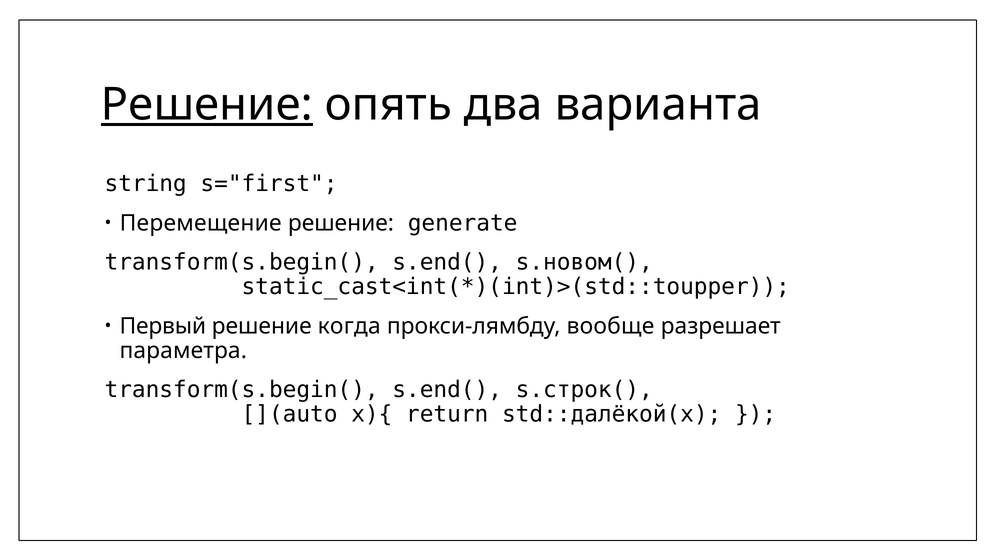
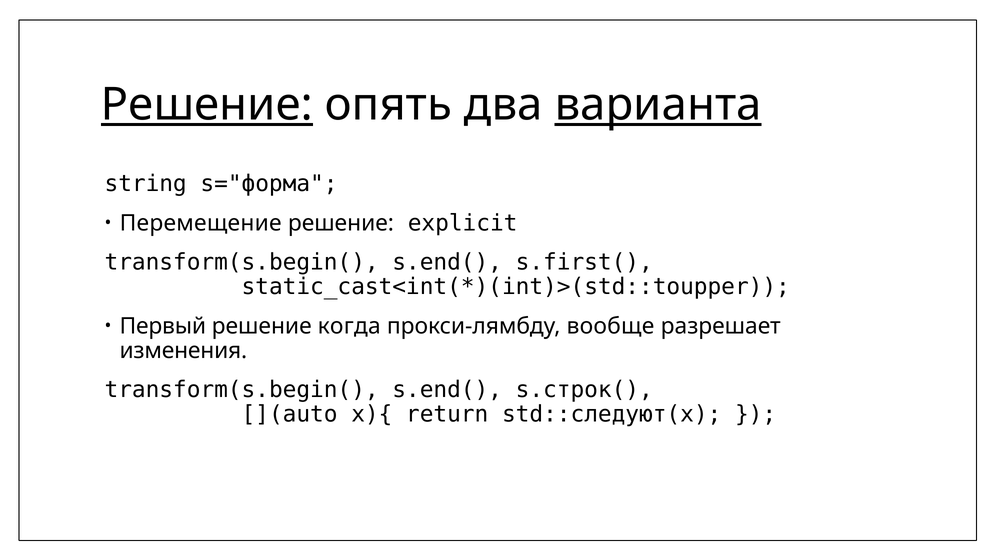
варианта underline: none -> present
s="first: s="first -> s="форма
generate: generate -> explicit
s.новом(: s.новом( -> s.first(
параметра: параметра -> изменения
std::далёкой(x: std::далёкой(x -> std::следуют(x
